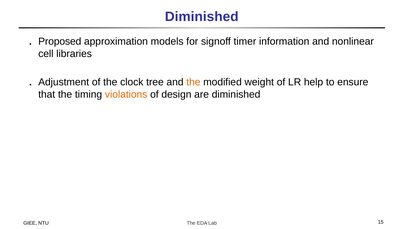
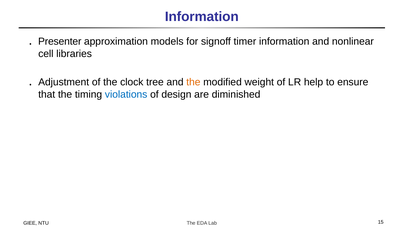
Diminished at (202, 17): Diminished -> Information
Proposed: Proposed -> Presenter
violations colour: orange -> blue
